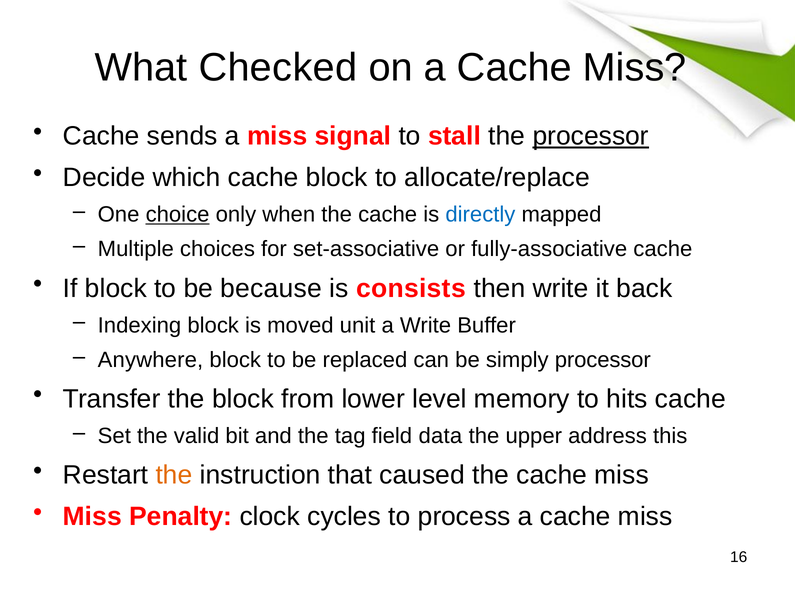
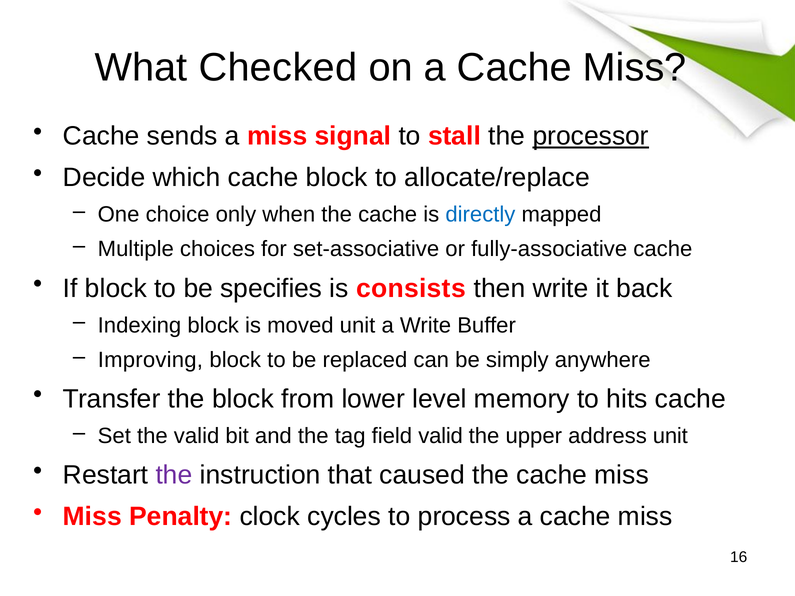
choice underline: present -> none
because: because -> specifies
Anywhere: Anywhere -> Improving
simply processor: processor -> anywhere
field data: data -> valid
address this: this -> unit
the at (174, 475) colour: orange -> purple
